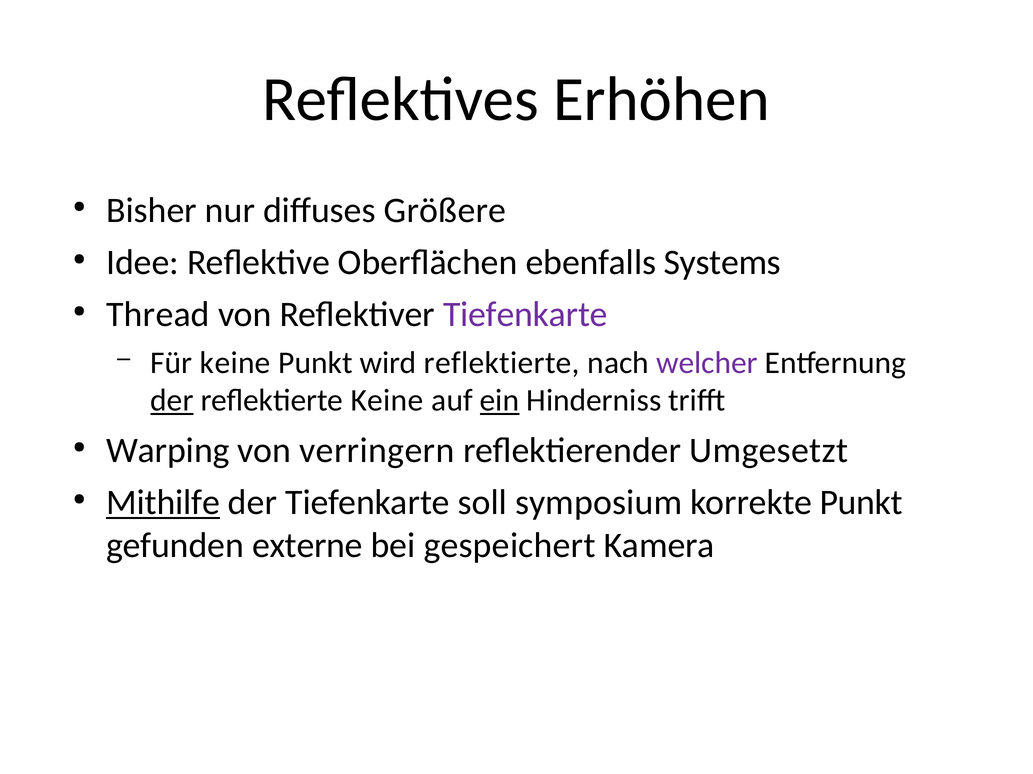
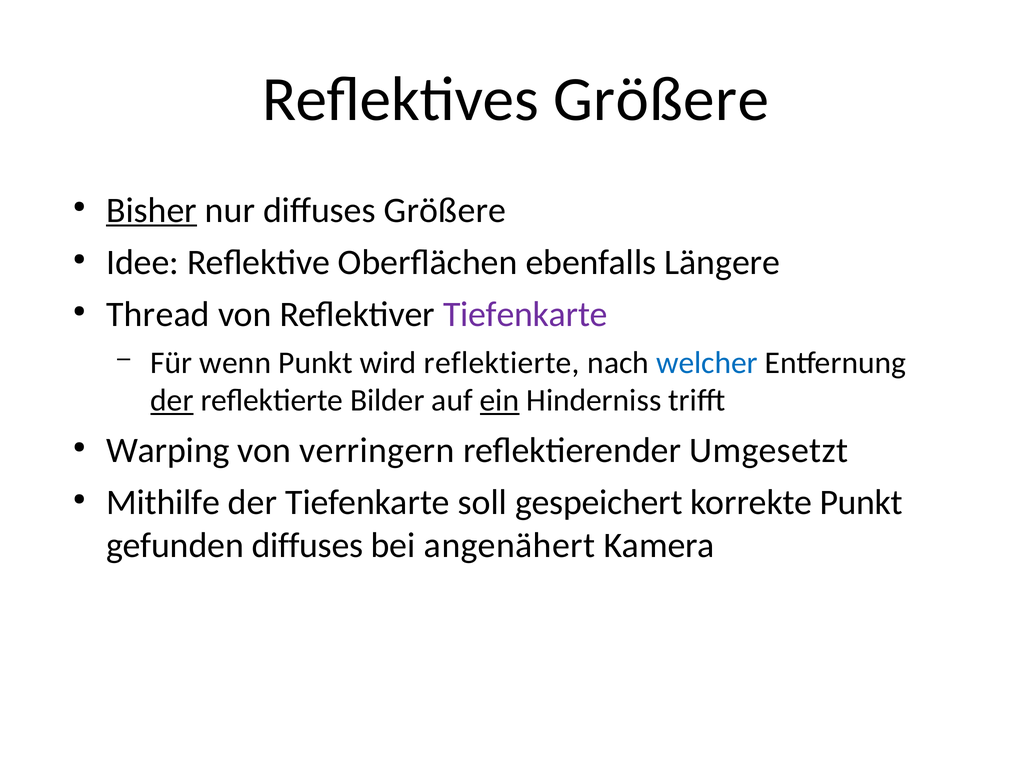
Reflektives Erhöhen: Erhöhen -> Größere
Bisher underline: none -> present
Systems: Systems -> Längere
Für keine: keine -> wenn
welcher colour: purple -> blue
reflektierte Keine: Keine -> Bilder
Mithilfe underline: present -> none
symposium: symposium -> gespeichert
gefunden externe: externe -> diffuses
gespeichert: gespeichert -> angenähert
